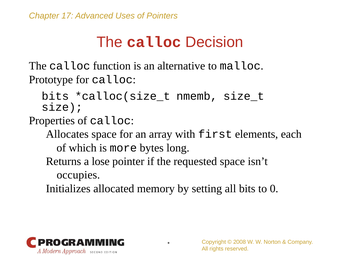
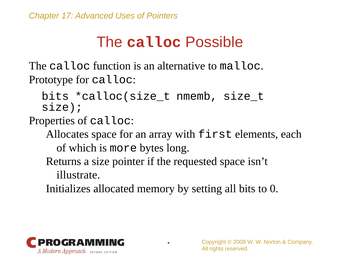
Decision: Decision -> Possible
a lose: lose -> size
occupies: occupies -> illustrate
